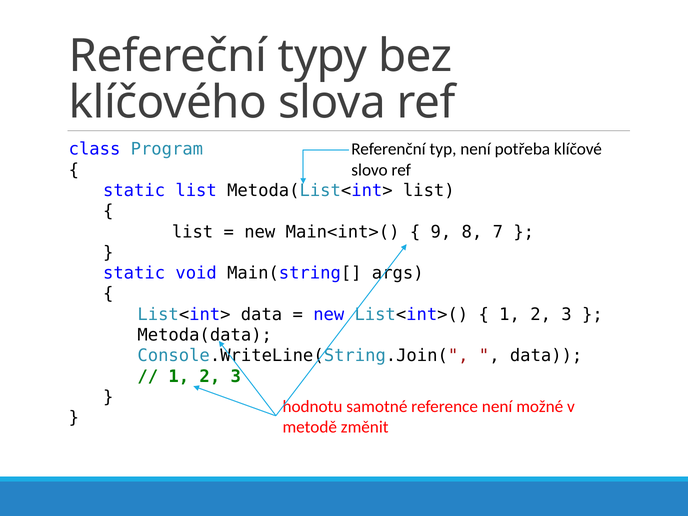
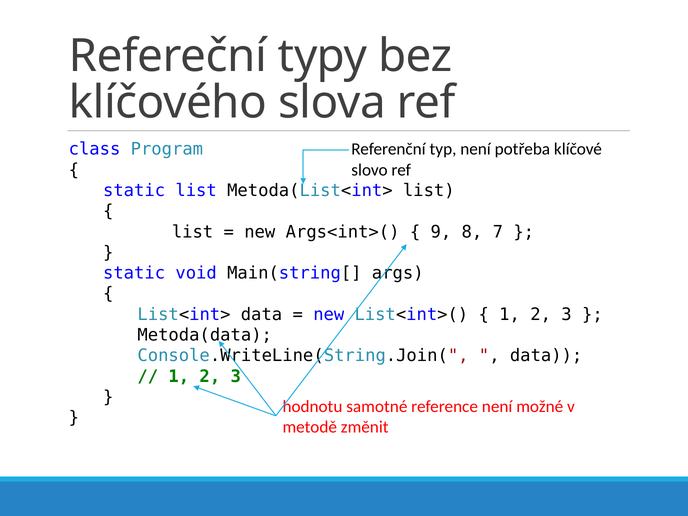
Main<int>(: Main<int>( -> Args<int>(
